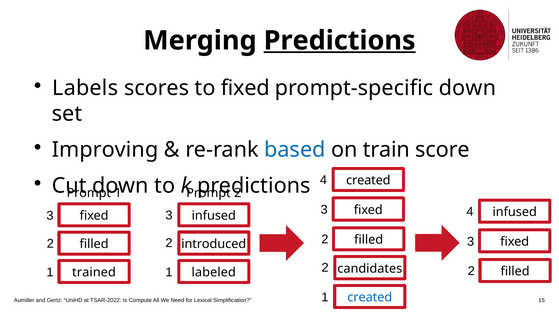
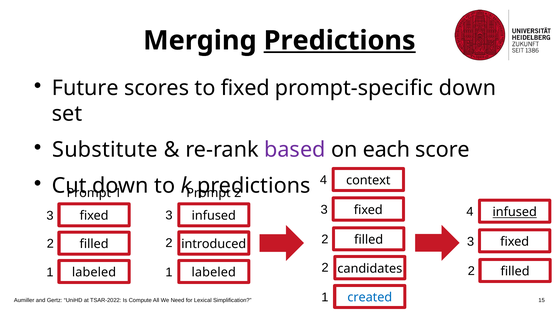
Labels: Labels -> Future
Improving: Improving -> Substitute
based colour: blue -> purple
train: train -> each
created at (368, 181): created -> context
infused at (515, 212) underline: none -> present
trained at (94, 273): trained -> labeled
